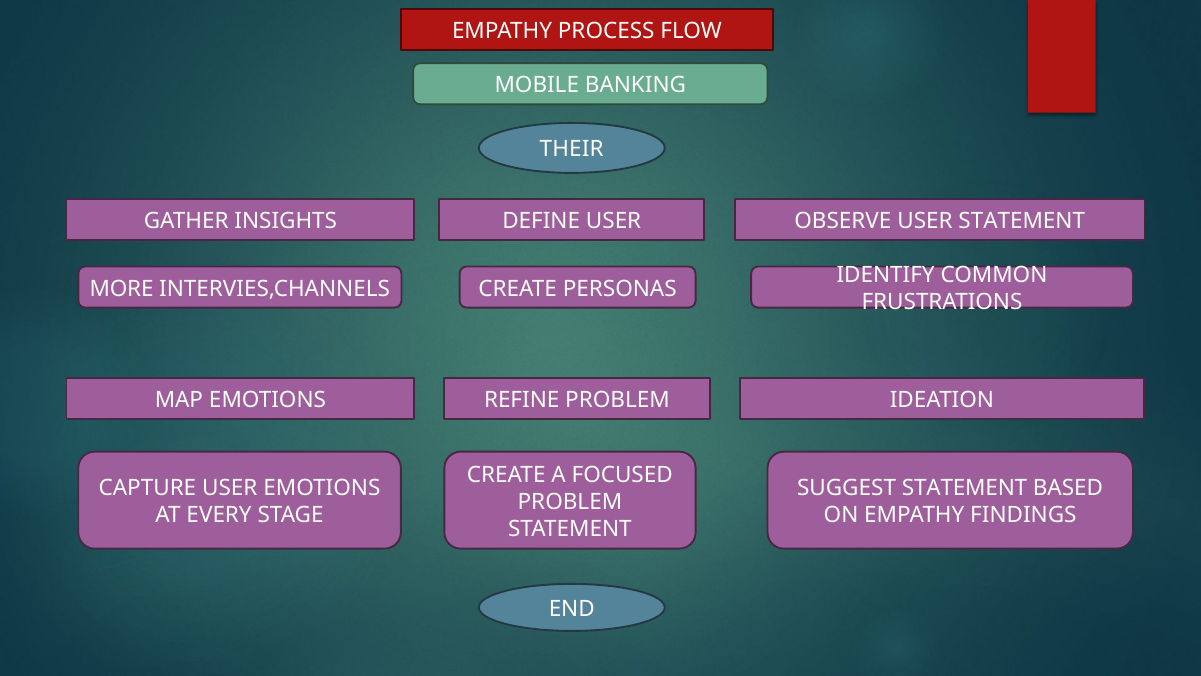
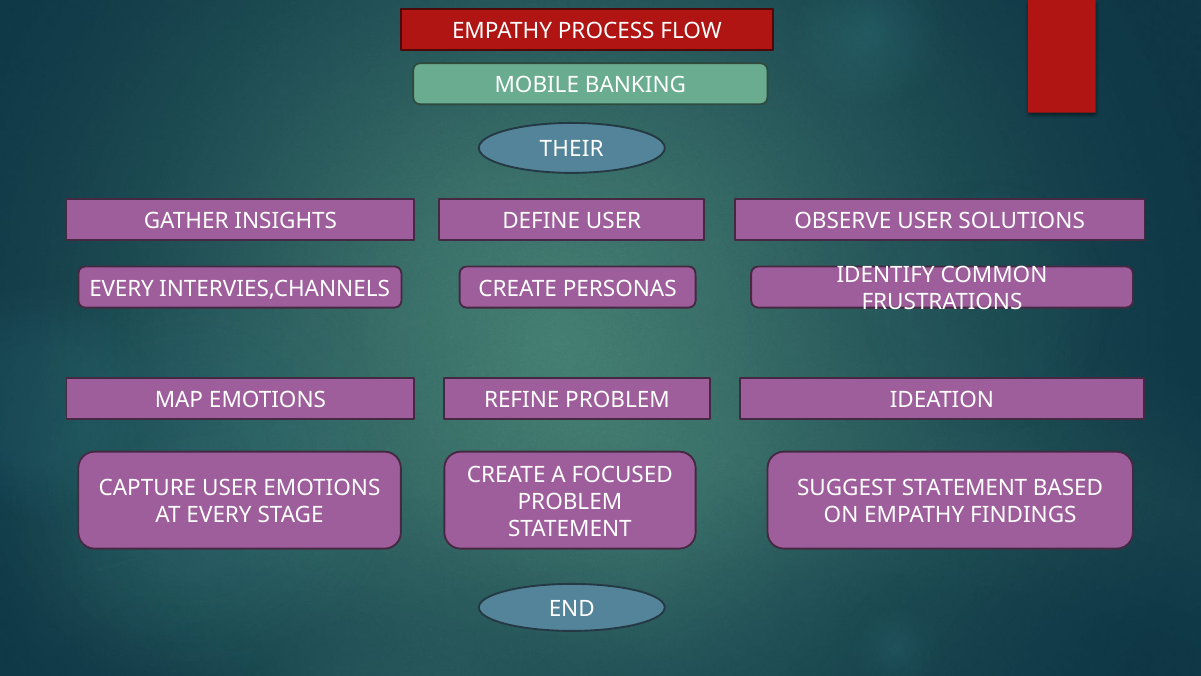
USER STATEMENT: STATEMENT -> SOLUTIONS
MORE at (122, 288): MORE -> EVERY
